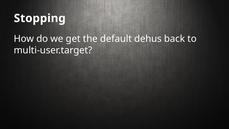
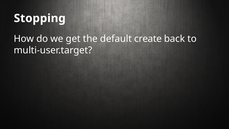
dehus: dehus -> create
